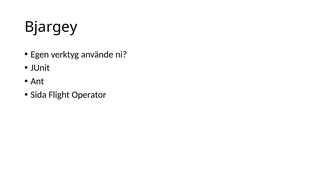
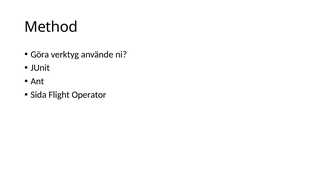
Bjargey: Bjargey -> Method
Egen: Egen -> Göra
